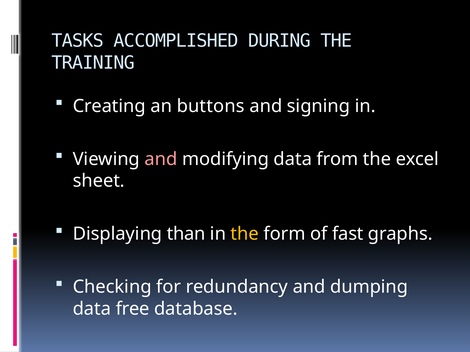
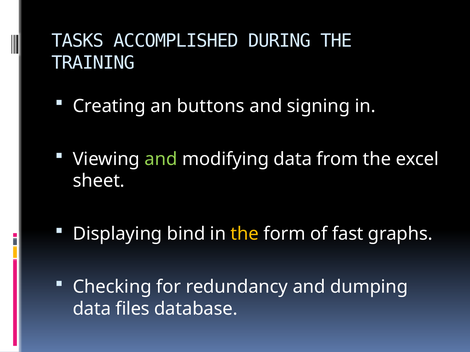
and at (161, 159) colour: pink -> light green
than: than -> bind
free: free -> files
